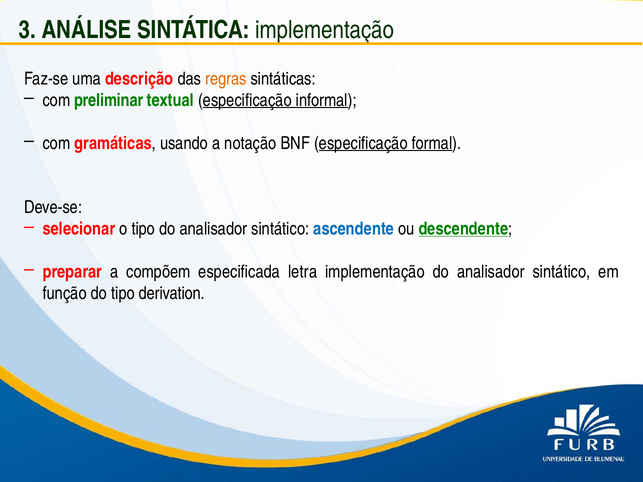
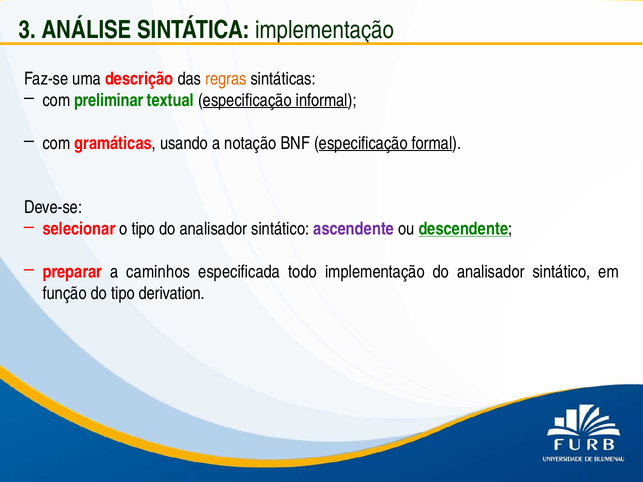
ascendente colour: blue -> purple
compõem: compõem -> caminhos
letra: letra -> todo
